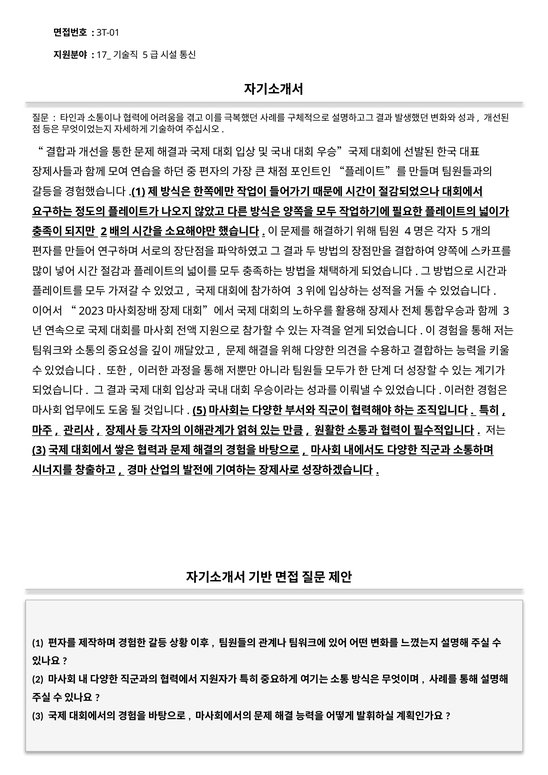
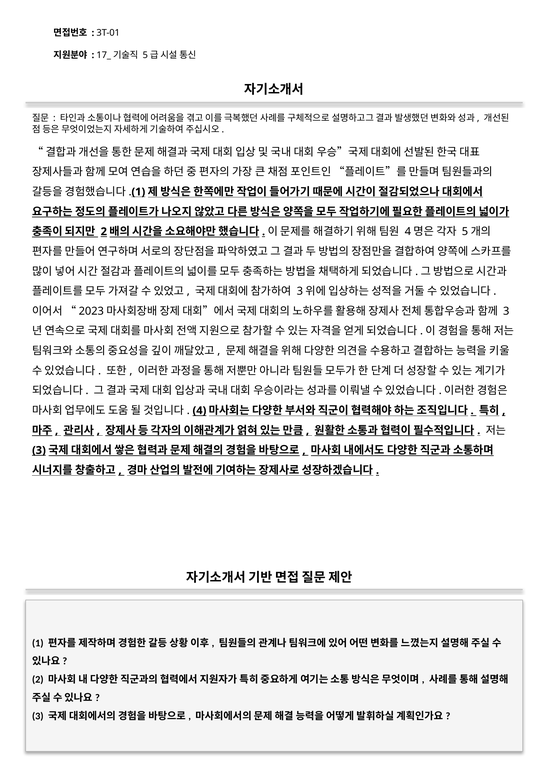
5: 5 -> 4
